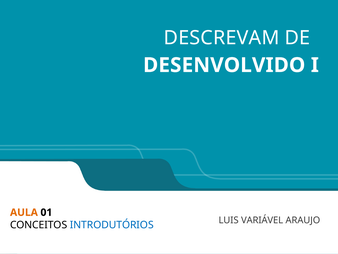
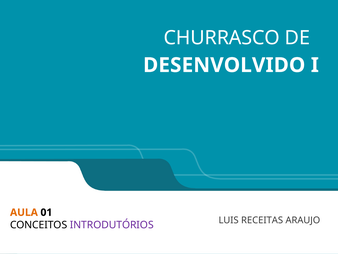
DESCREVAM: DESCREVAM -> CHURRASCO
INTRODUTÓRIOS colour: blue -> purple
VARIÁVEL: VARIÁVEL -> RECEITAS
